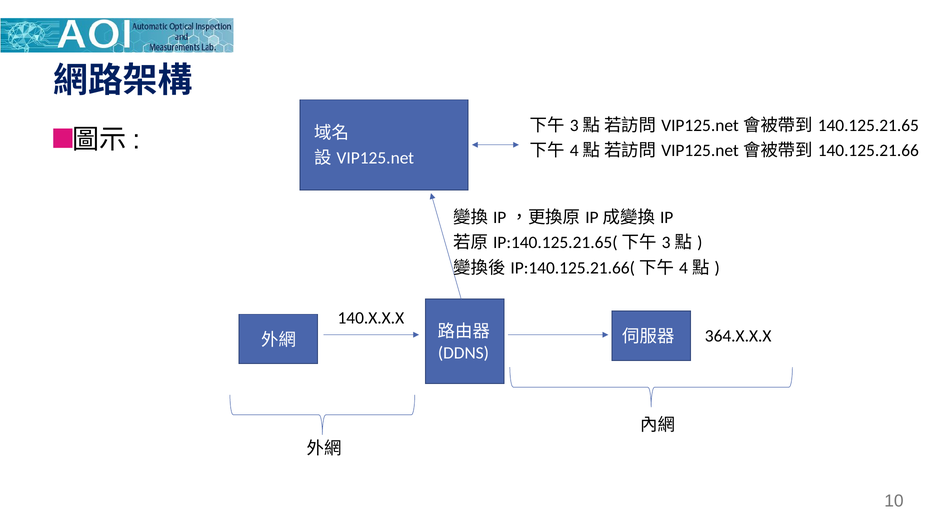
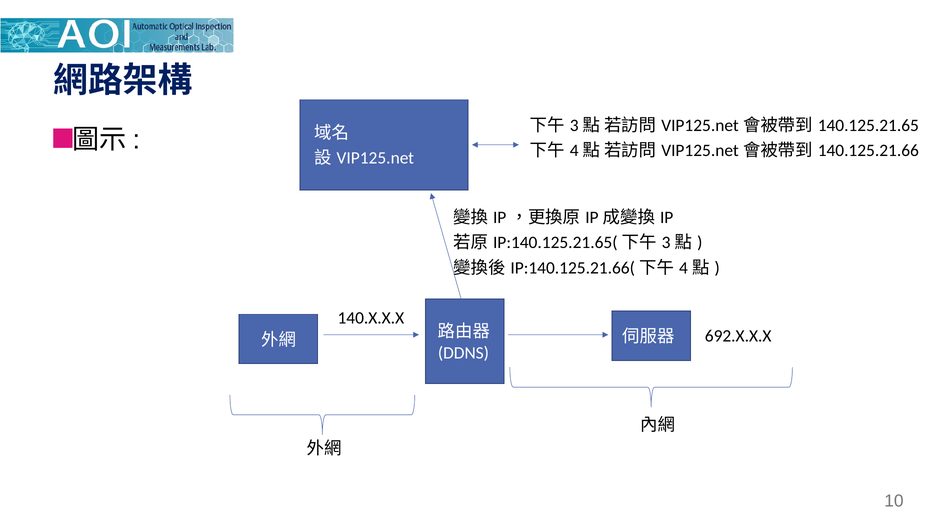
364.X.X.X: 364.X.X.X -> 692.X.X.X
